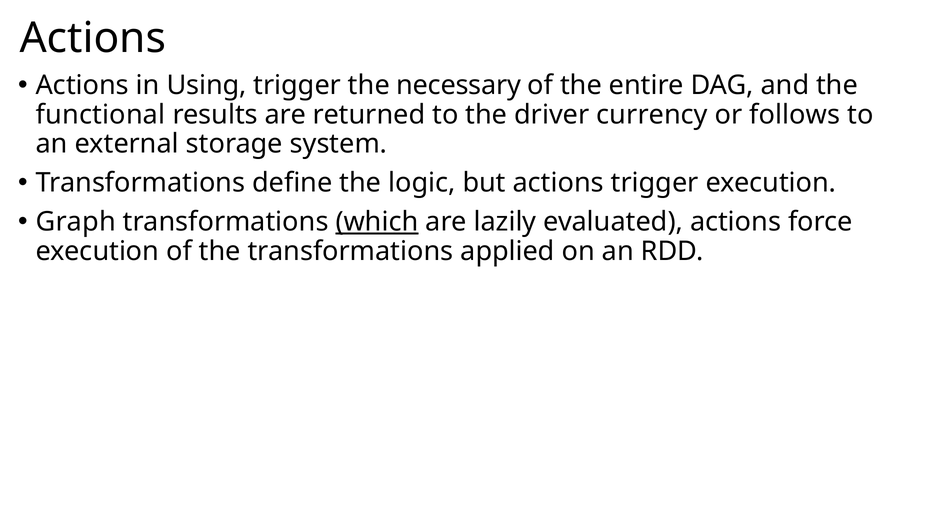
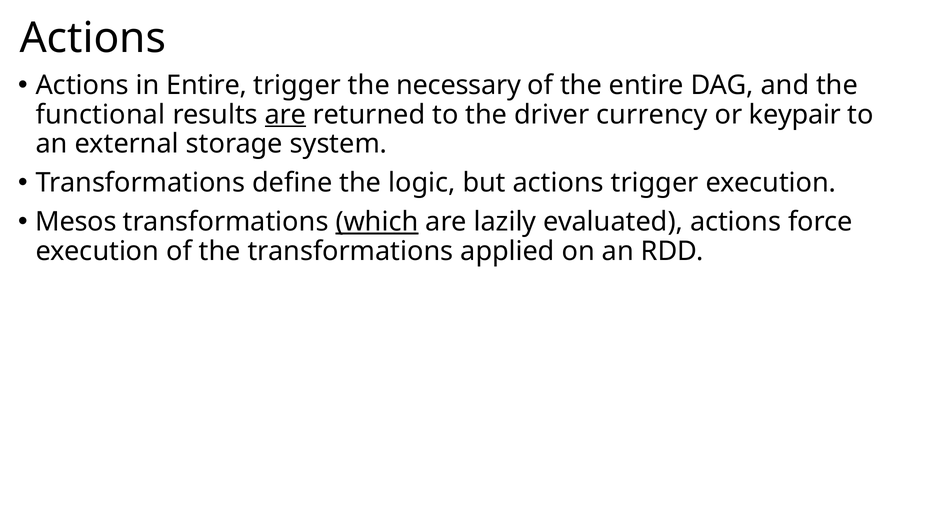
in Using: Using -> Entire
are at (286, 115) underline: none -> present
follows: follows -> keypair
Graph: Graph -> Mesos
